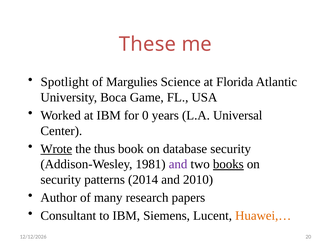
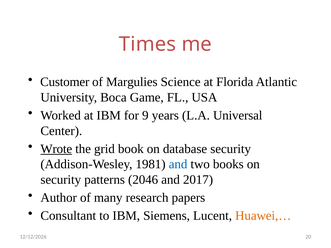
These: These -> Times
Spotlight: Spotlight -> Customer
0: 0 -> 9
thus: thus -> grid
and at (178, 164) colour: purple -> blue
books underline: present -> none
2014: 2014 -> 2046
2010: 2010 -> 2017
